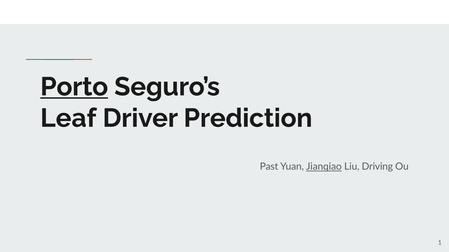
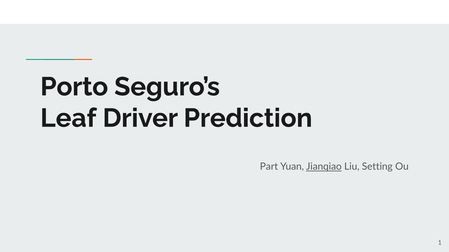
Porto underline: present -> none
Past: Past -> Part
Driving: Driving -> Setting
